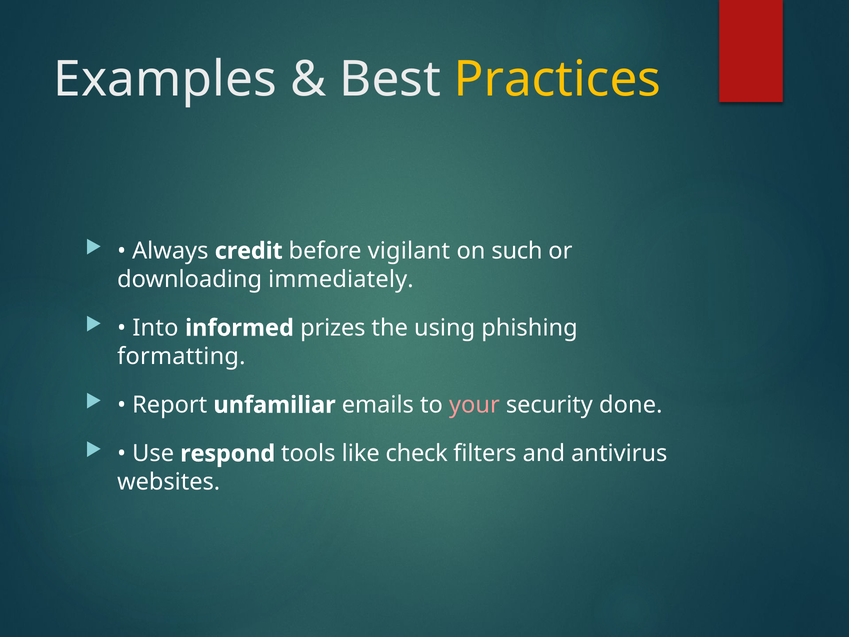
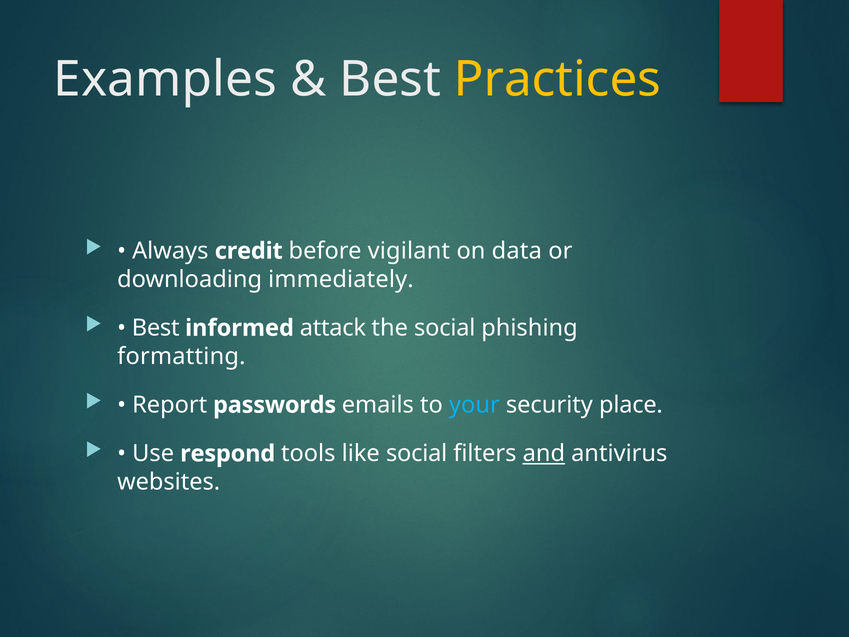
such: such -> data
Into at (155, 328): Into -> Best
prizes: prizes -> attack
the using: using -> social
unfamiliar: unfamiliar -> passwords
your colour: pink -> light blue
done: done -> place
like check: check -> social
and underline: none -> present
